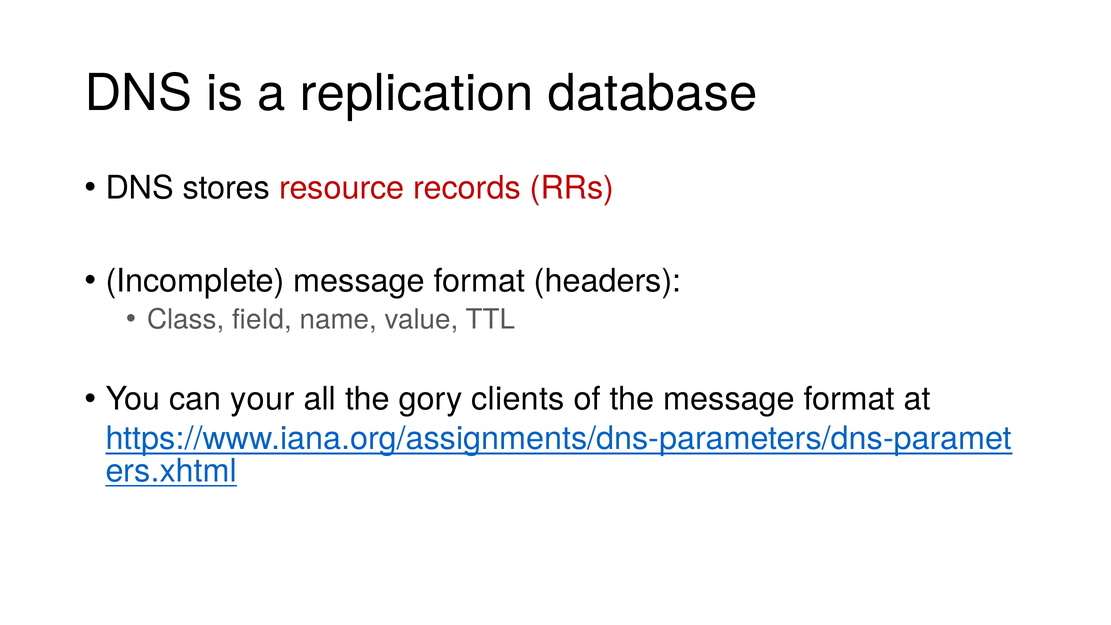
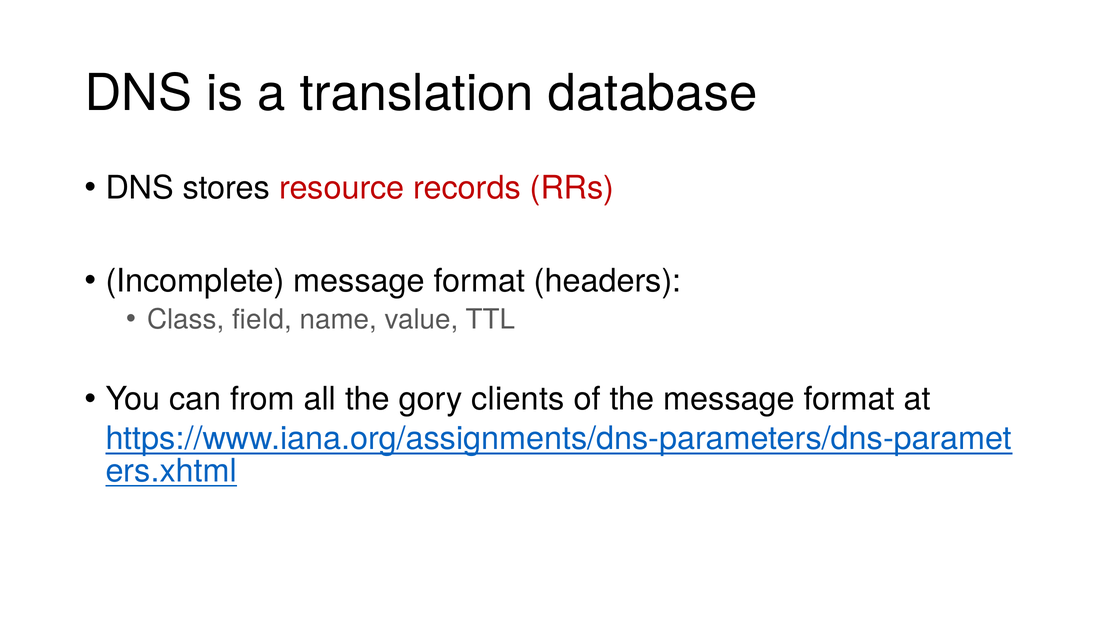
replication: replication -> translation
your: your -> from
